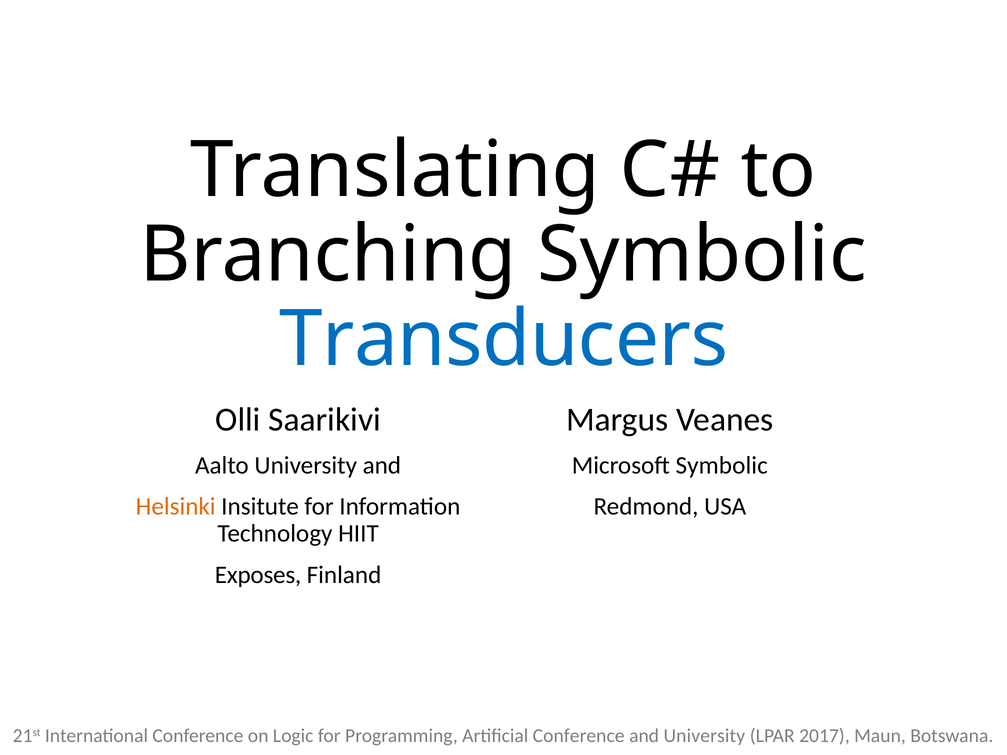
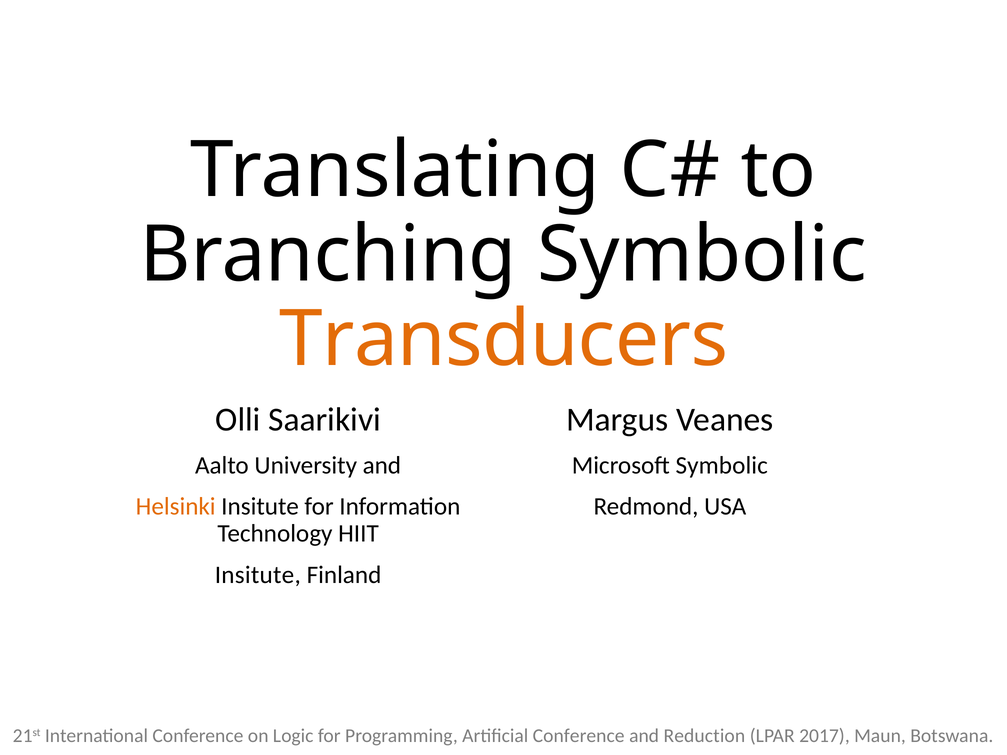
Transducers colour: blue -> orange
Exposes at (258, 575): Exposes -> Insitute
and University: University -> Reduction
